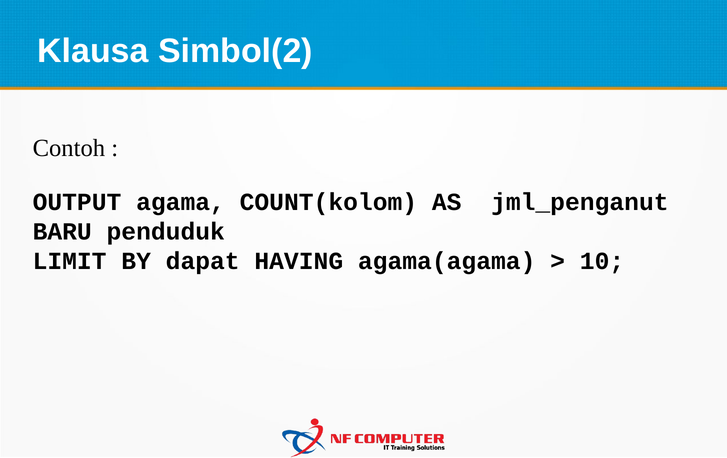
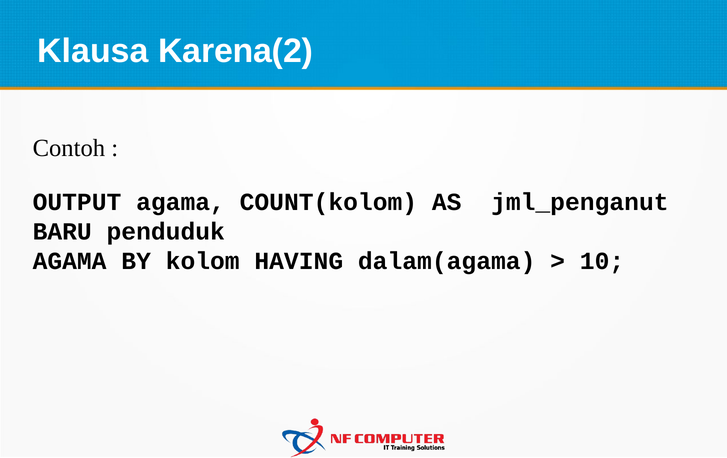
Simbol(2: Simbol(2 -> Karena(2
LIMIT at (70, 261): LIMIT -> AGAMA
dapat: dapat -> kolom
agama(agama: agama(agama -> dalam(agama
